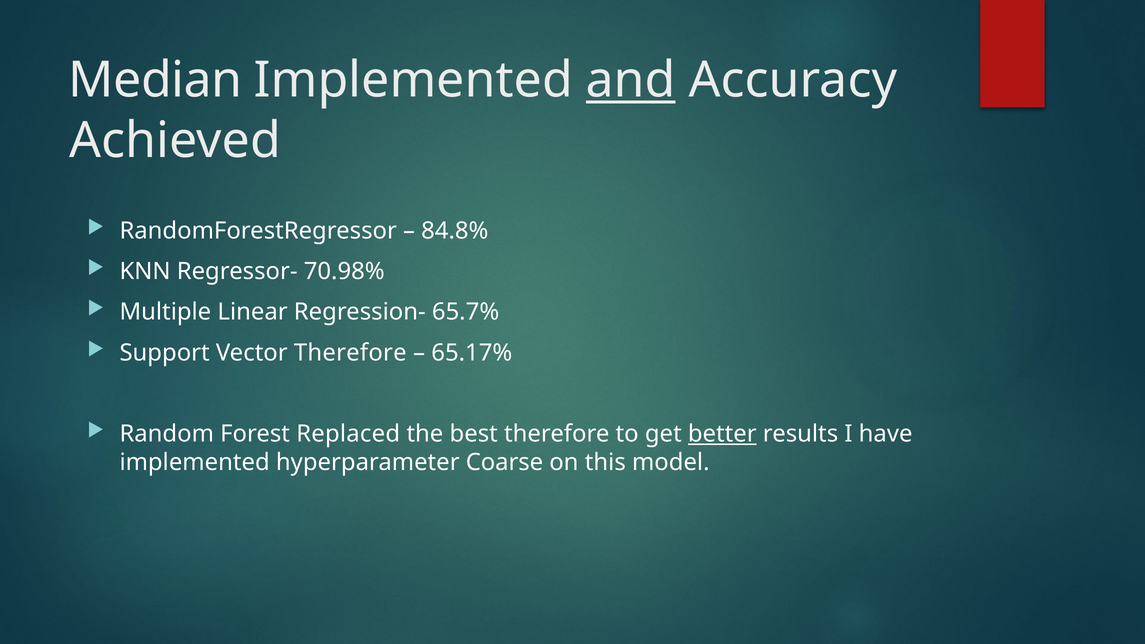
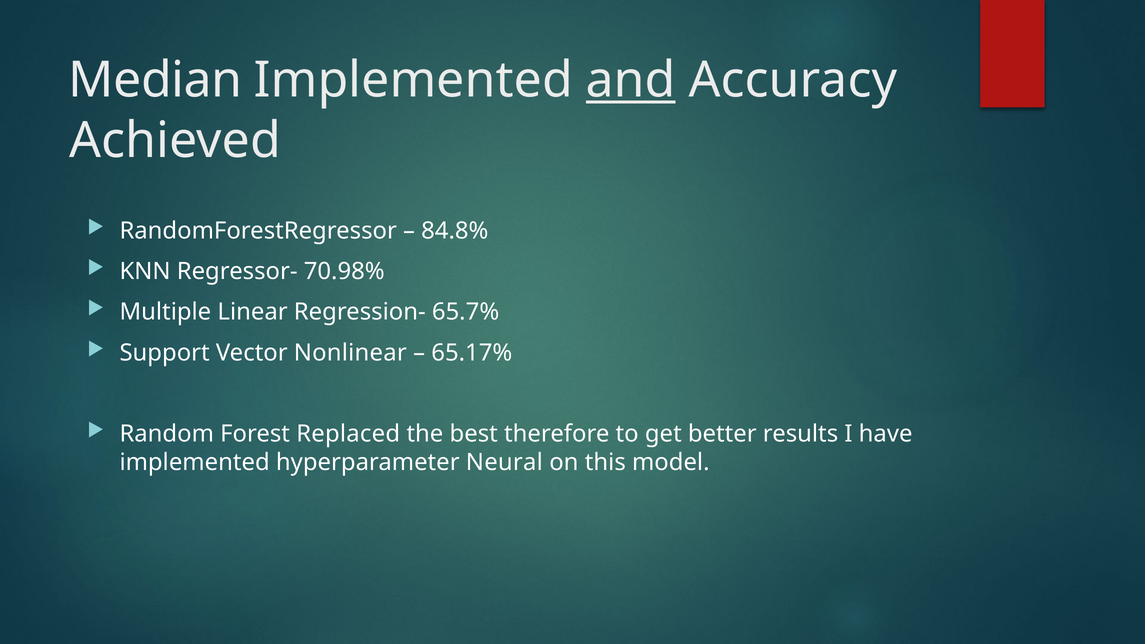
Vector Therefore: Therefore -> Nonlinear
better underline: present -> none
Coarse: Coarse -> Neural
